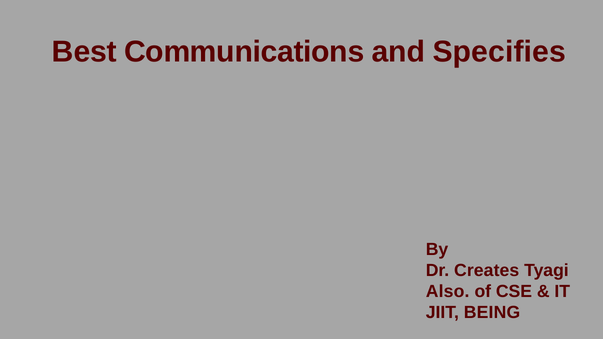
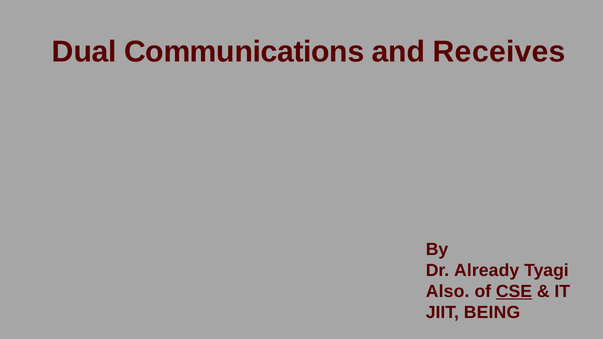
Best: Best -> Dual
Specifies: Specifies -> Receives
Creates: Creates -> Already
CSE underline: none -> present
